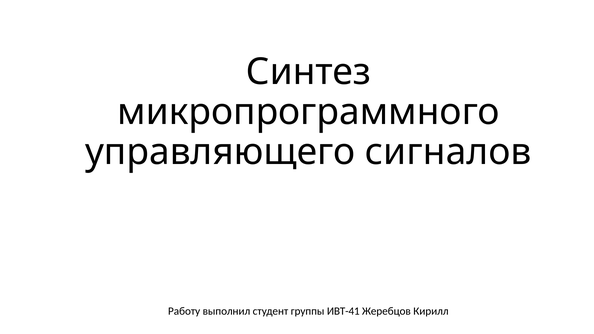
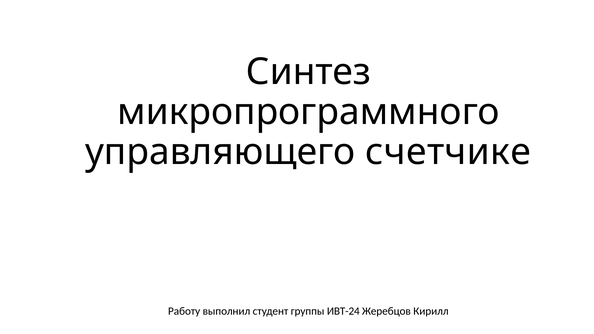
сигналов: сигналов -> счетчике
ИВТ-41: ИВТ-41 -> ИВТ-24
